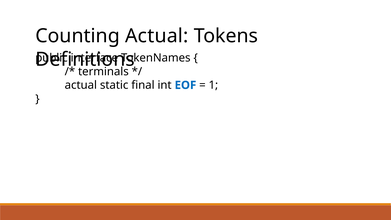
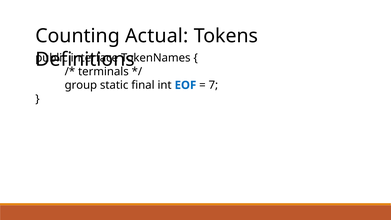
actual at (81, 85): actual -> group
1: 1 -> 7
